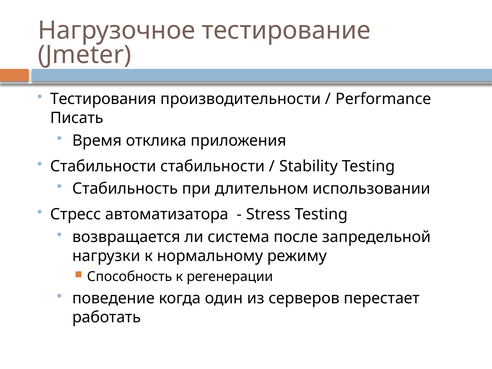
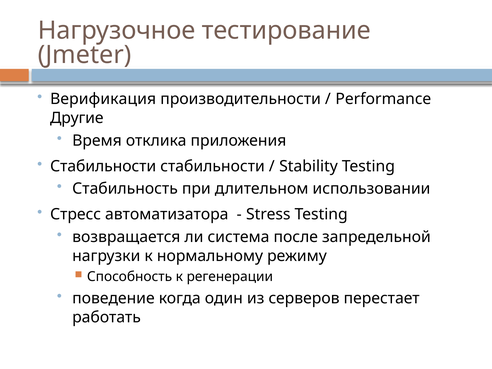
Тестирования: Тестирования -> Верификация
Писать: Писать -> Другие
